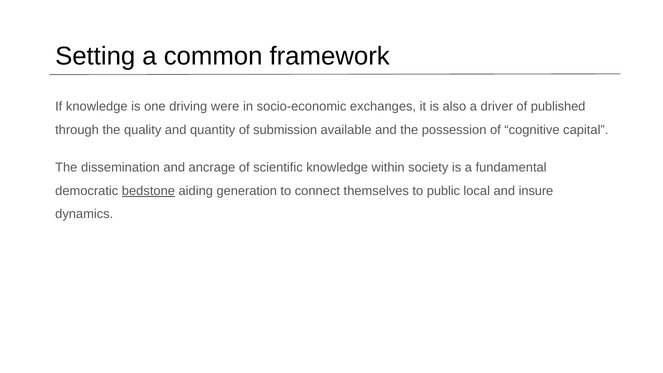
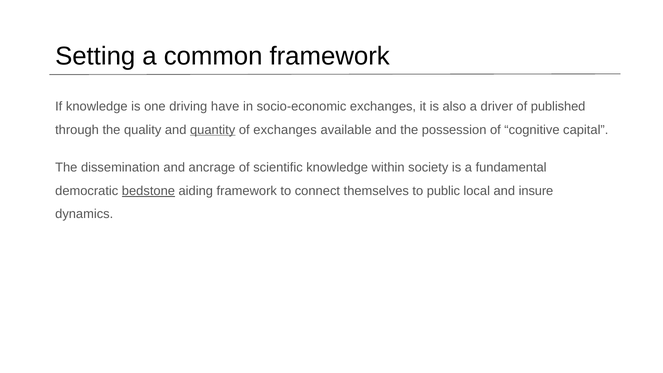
were: were -> have
quantity underline: none -> present
of submission: submission -> exchanges
aiding generation: generation -> framework
